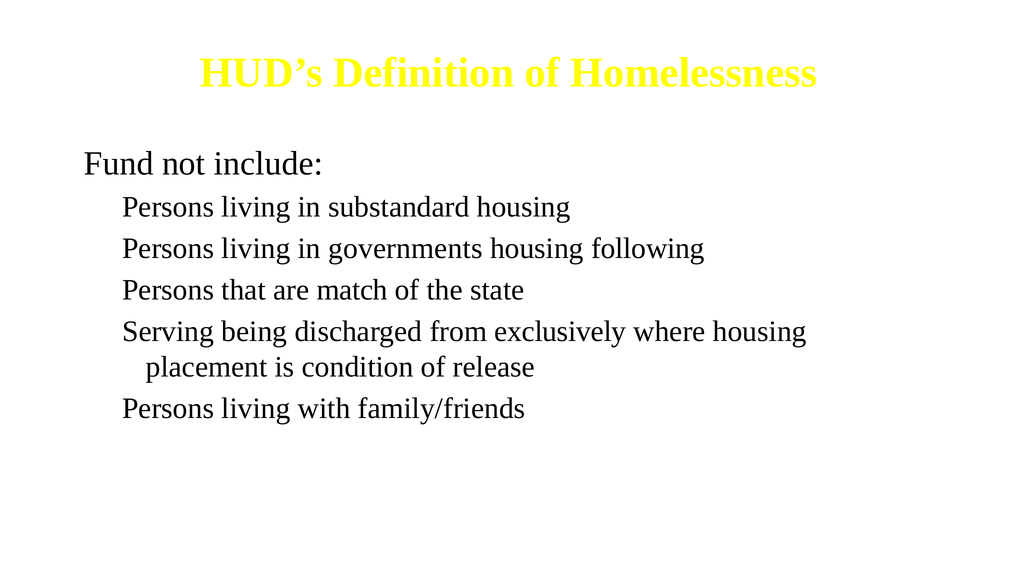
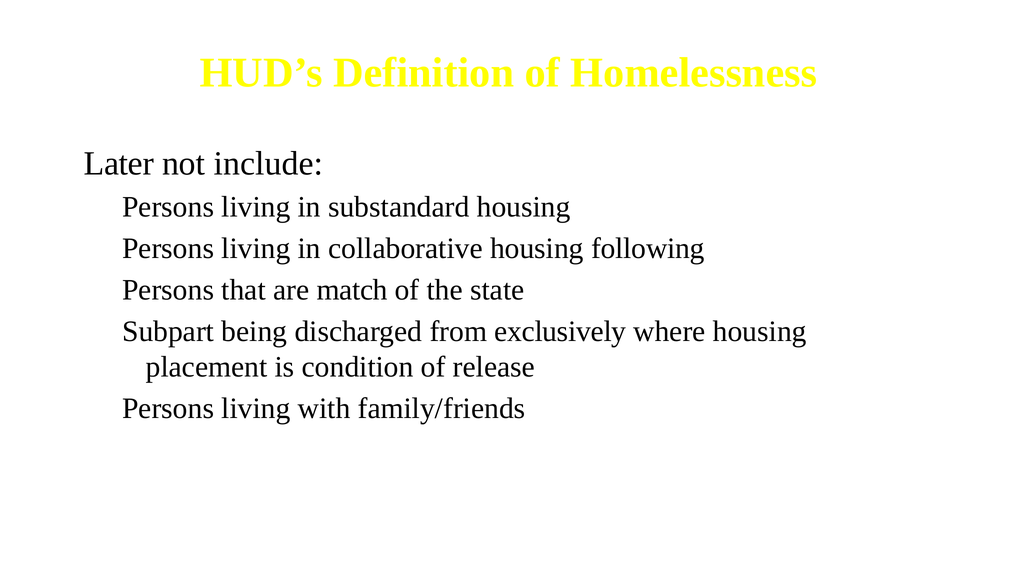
Fund: Fund -> Later
governments: governments -> collaborative
Serving: Serving -> Subpart
